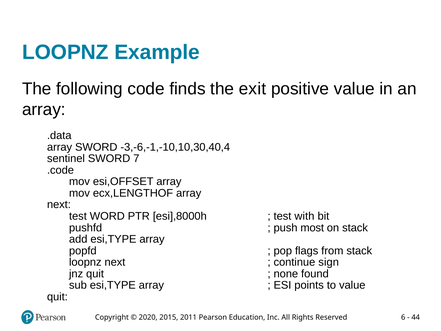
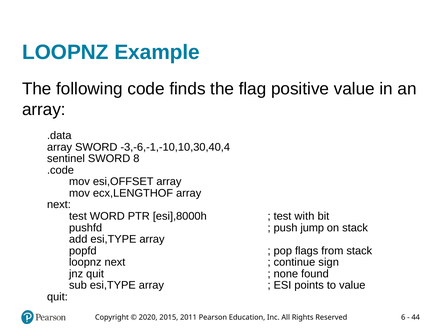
exit: exit -> flag
7: 7 -> 8
most: most -> jump
